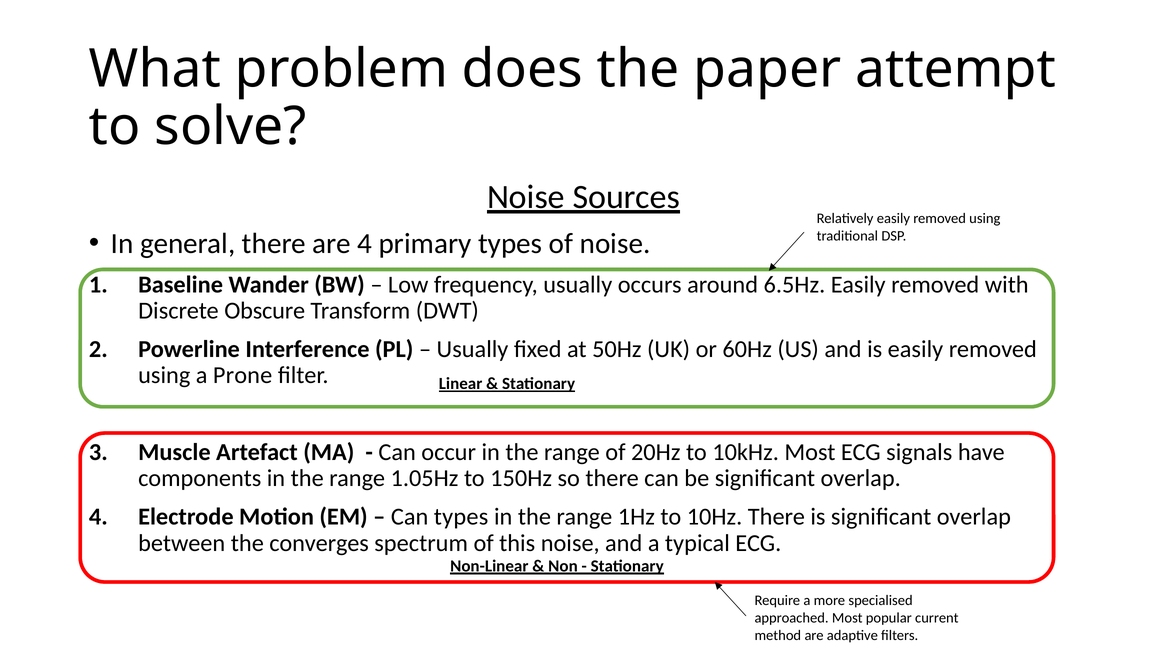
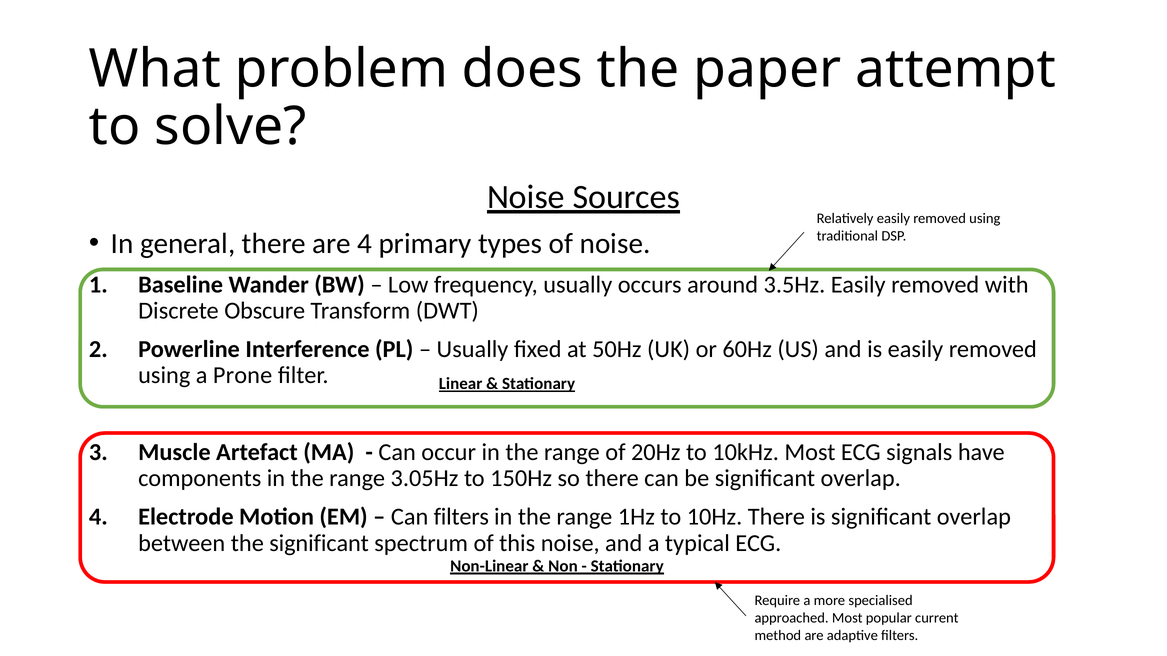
6.5Hz: 6.5Hz -> 3.5Hz
1.05Hz: 1.05Hz -> 3.05Hz
Can types: types -> filters
the converges: converges -> significant
